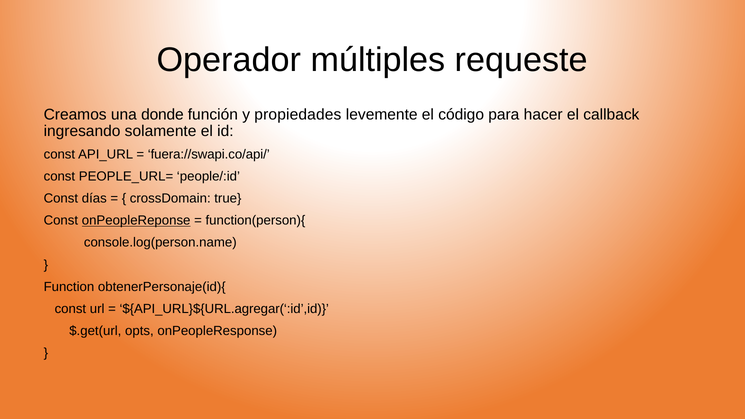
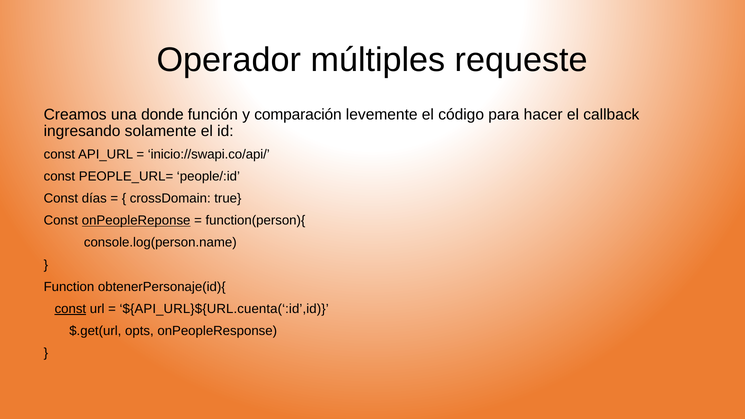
propiedades: propiedades -> comparación
fuera://swapi.co/api/: fuera://swapi.co/api/ -> inicio://swapi.co/api/
const at (70, 309) underline: none -> present
${API_URL}${URL.agregar(‘:id’,id: ${API_URL}${URL.agregar(‘:id’,id -> ${API_URL}${URL.cuenta(‘:id’,id
